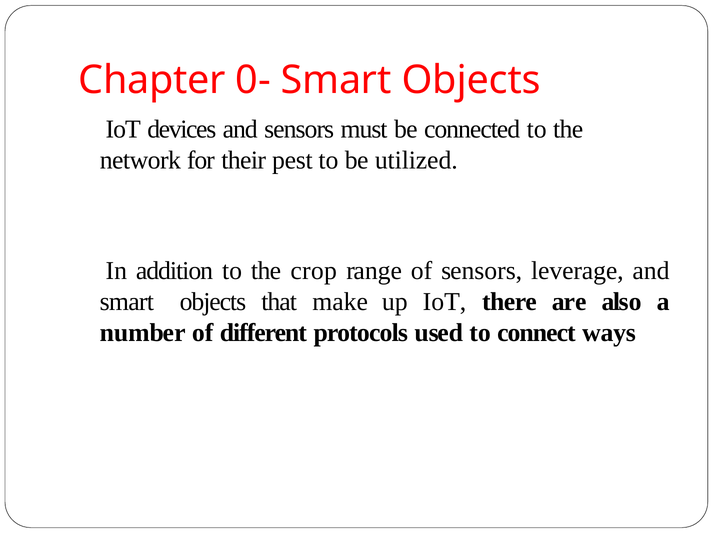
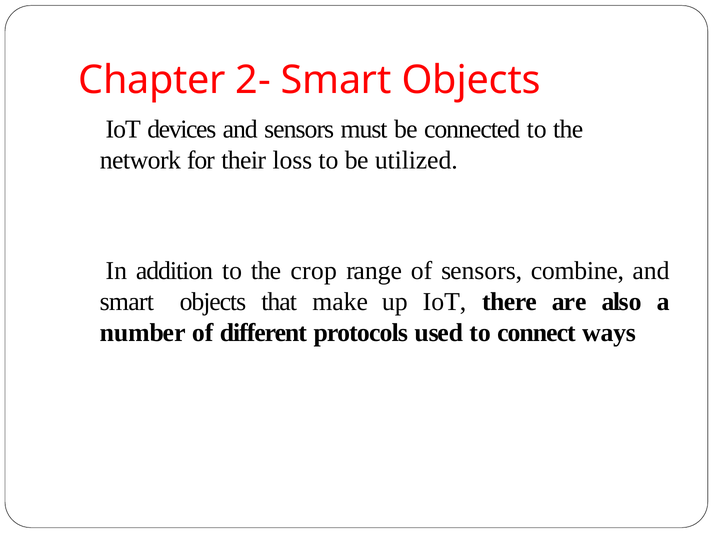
0-: 0- -> 2-
pest: pest -> loss
leverage: leverage -> combine
